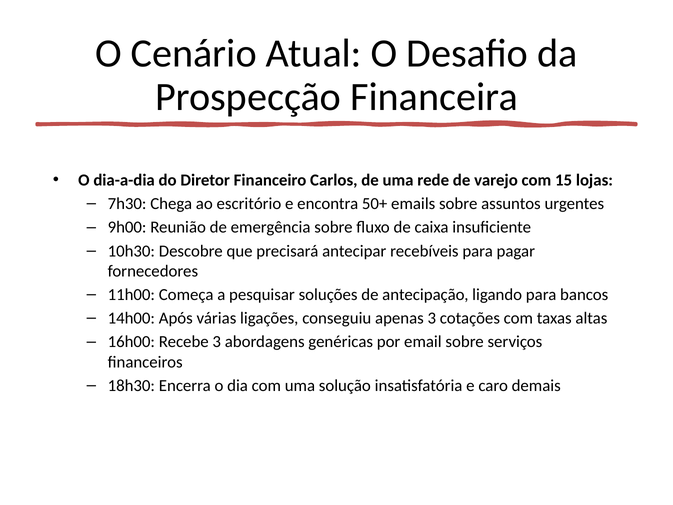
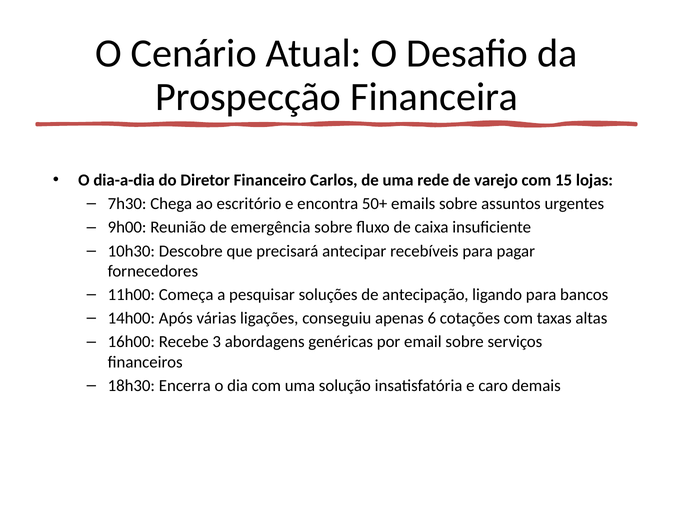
apenas 3: 3 -> 6
